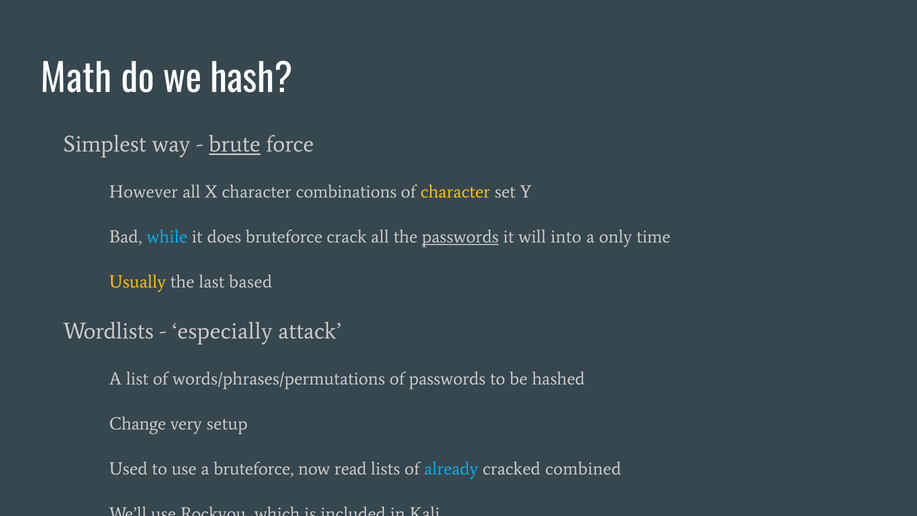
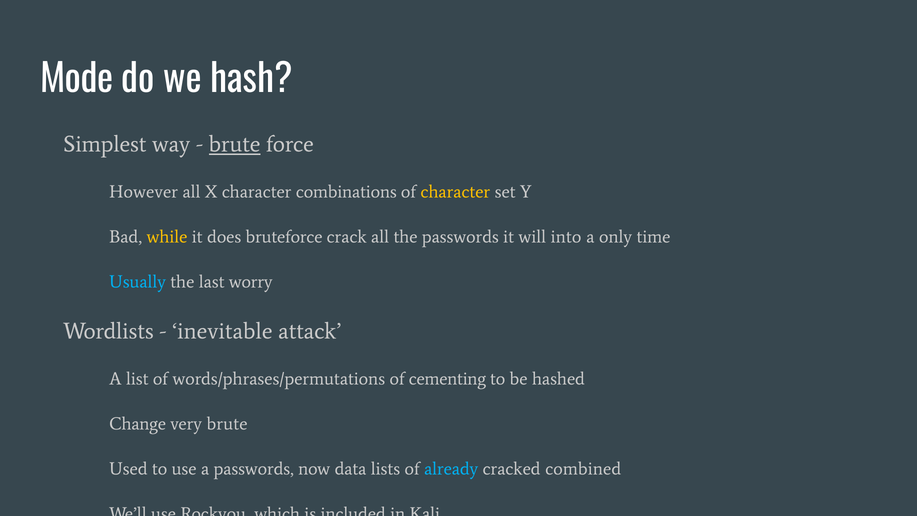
Math: Math -> Mode
while colour: light blue -> yellow
passwords at (460, 237) underline: present -> none
Usually colour: yellow -> light blue
based: based -> worry
especially: especially -> inevitable
words/phrases/permutations of passwords: passwords -> cementing
very setup: setup -> brute
a bruteforce: bruteforce -> passwords
read: read -> data
